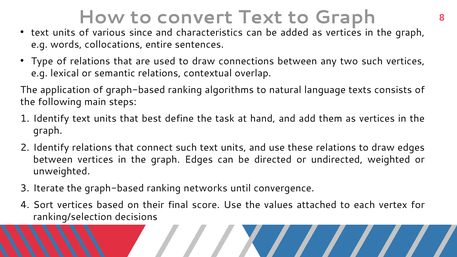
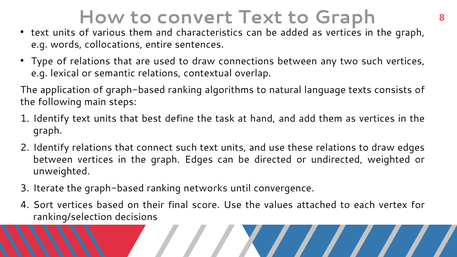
various since: since -> them
